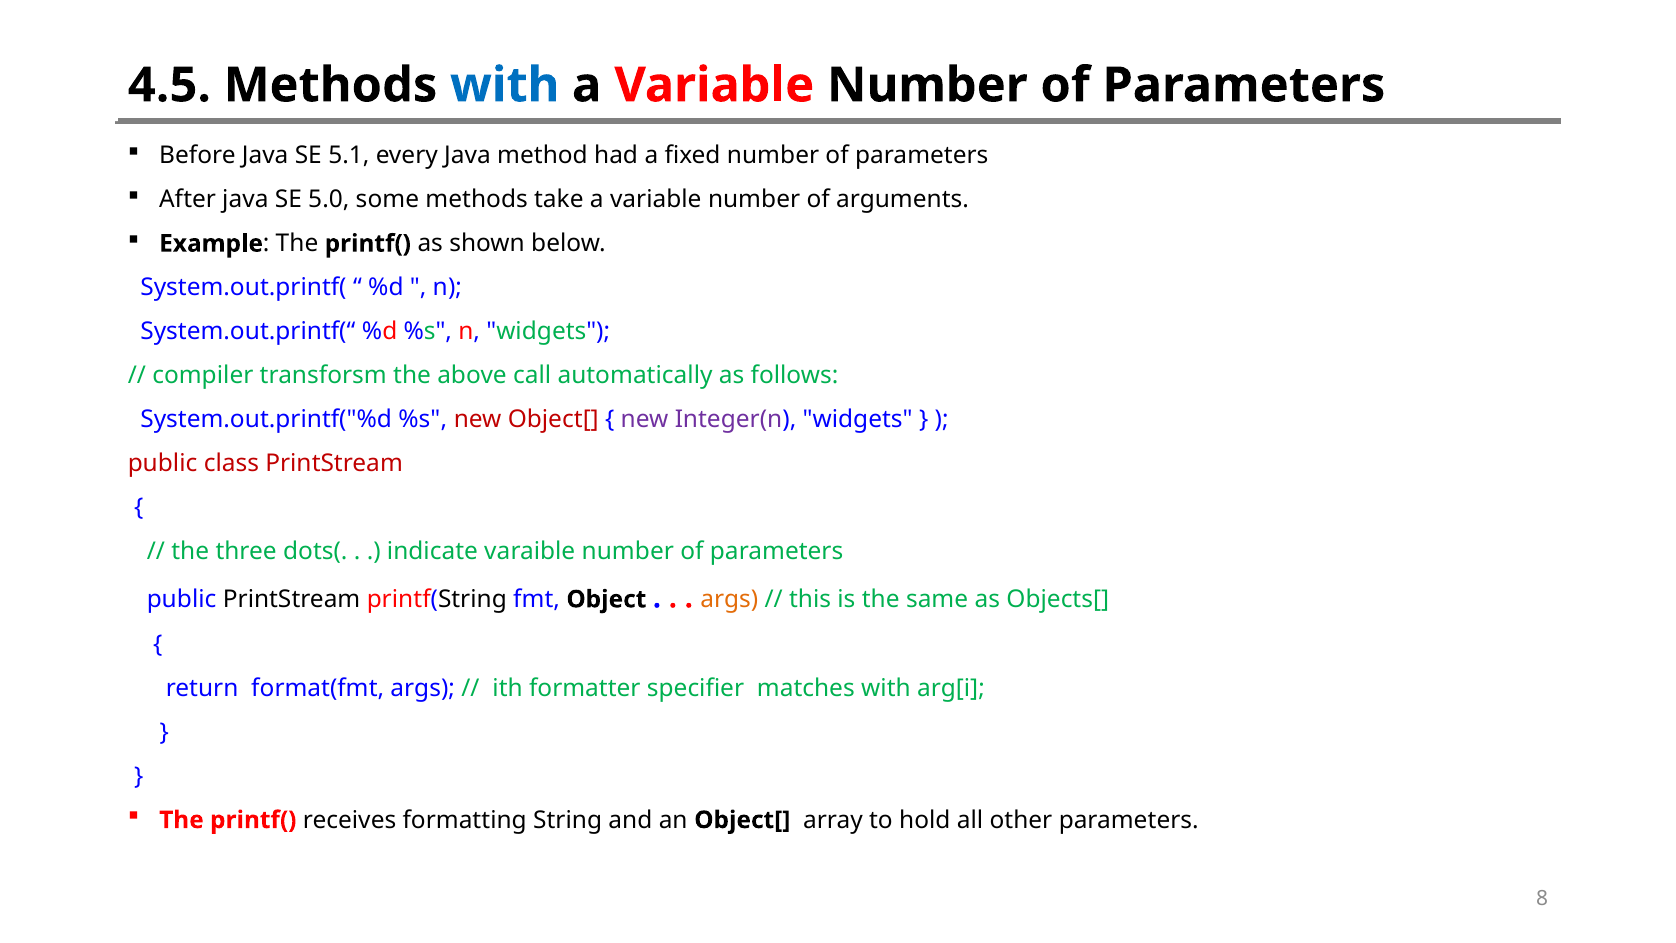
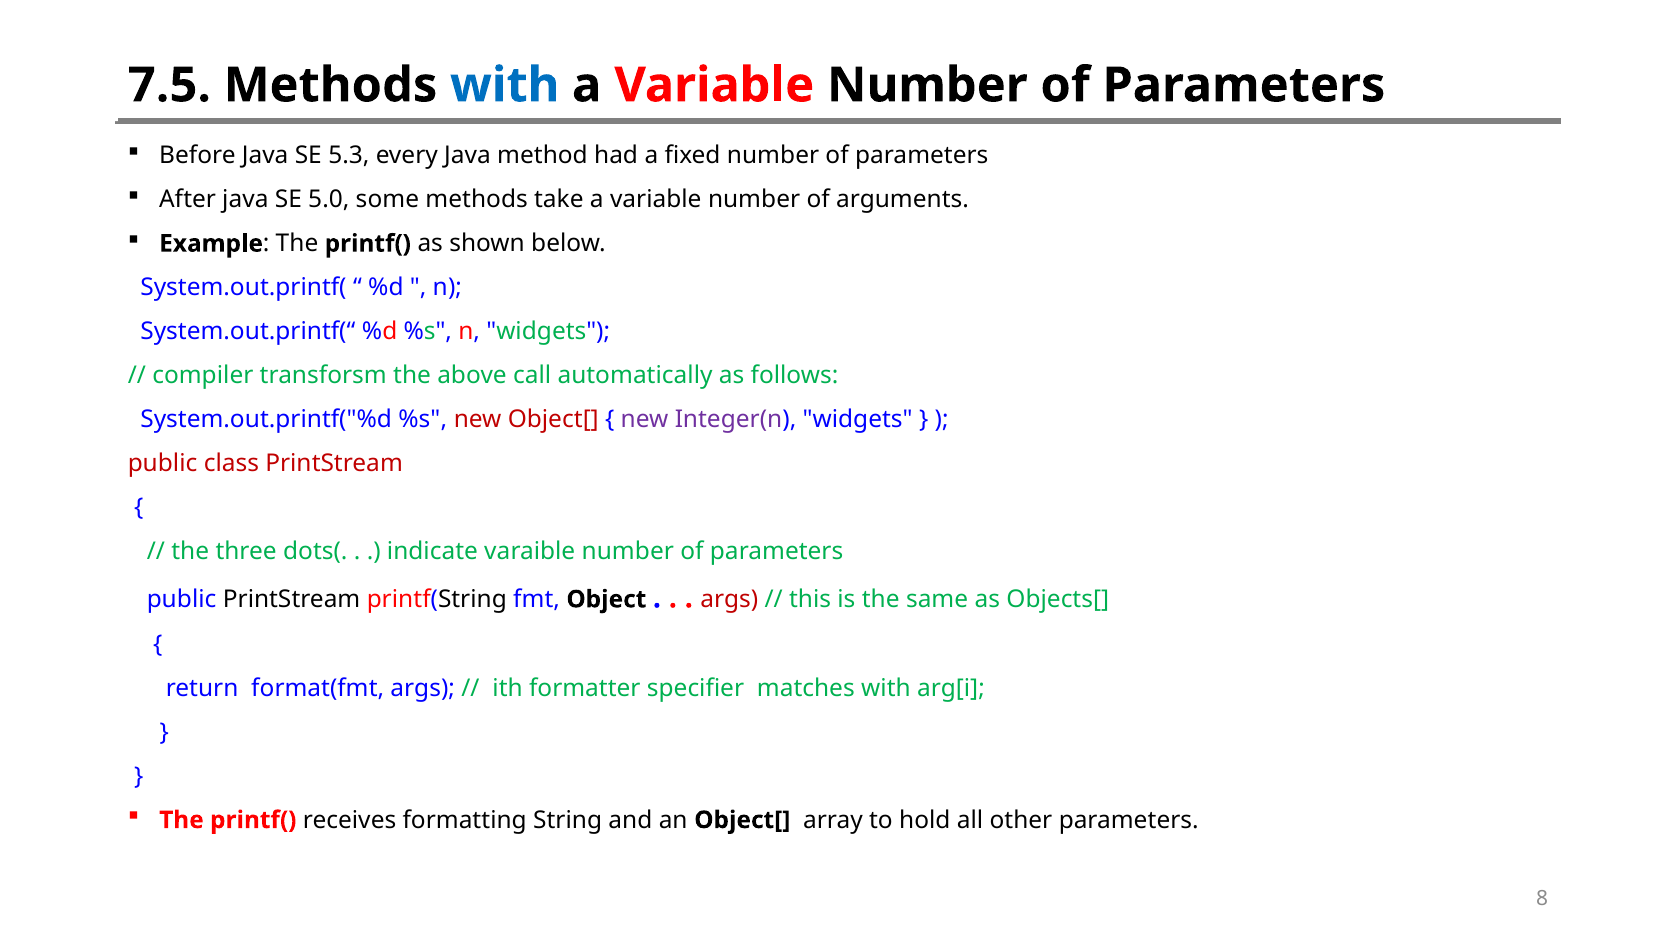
4.5: 4.5 -> 7.5
5.1: 5.1 -> 5.3
args at (729, 599) colour: orange -> red
